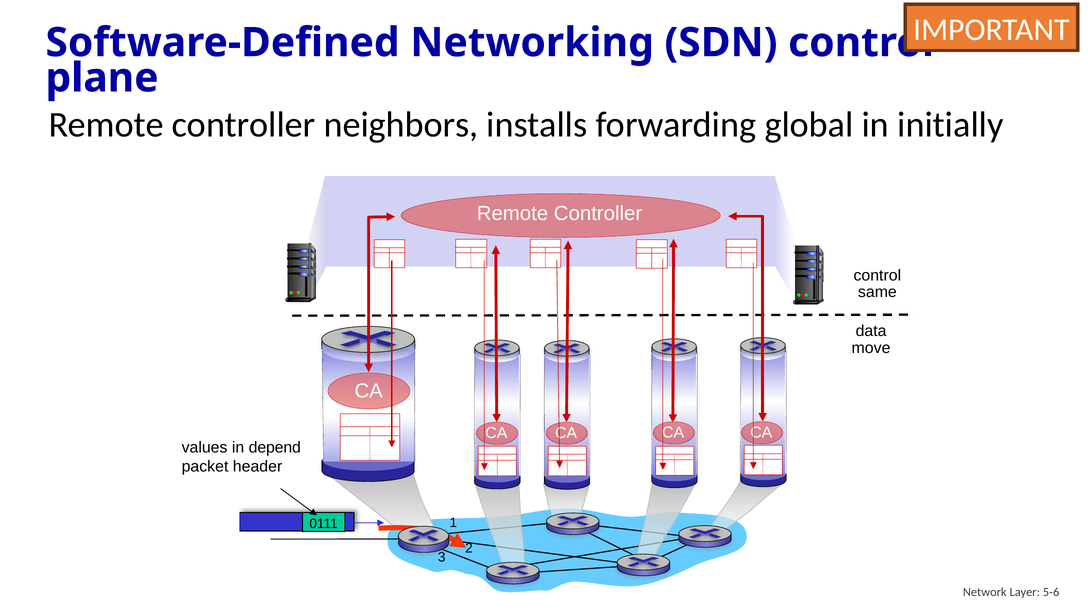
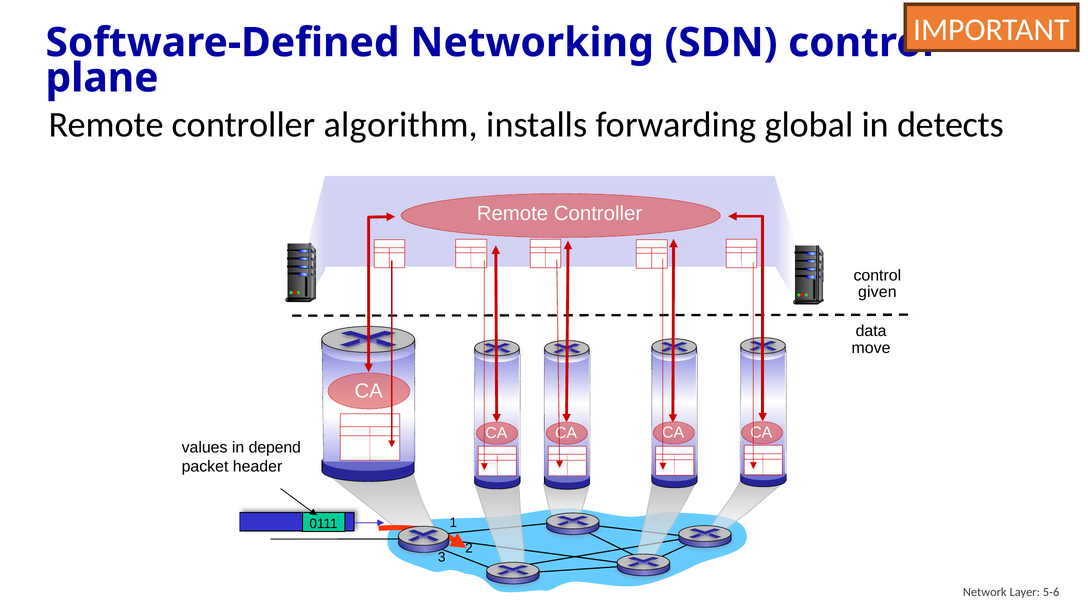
neighbors: neighbors -> algorithm
initially: initially -> detects
same: same -> given
